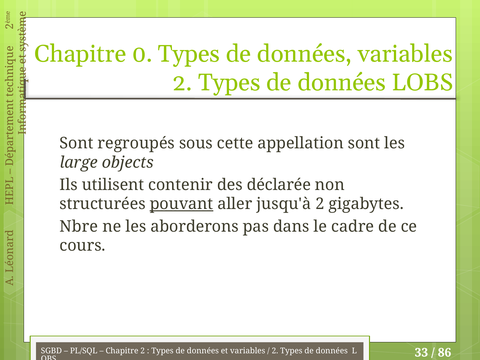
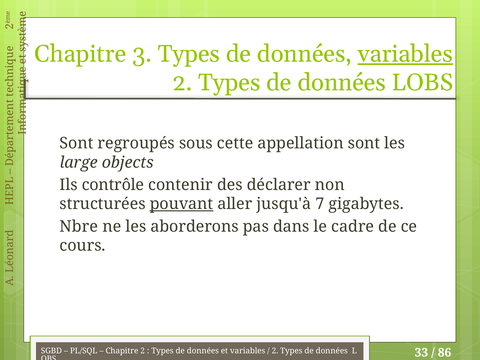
0: 0 -> 3
variables at (405, 54) underline: none -> present
utilisent: utilisent -> contrôle
déclarée: déclarée -> déclarer
jusqu'à 2: 2 -> 7
